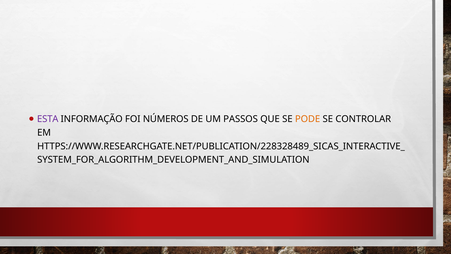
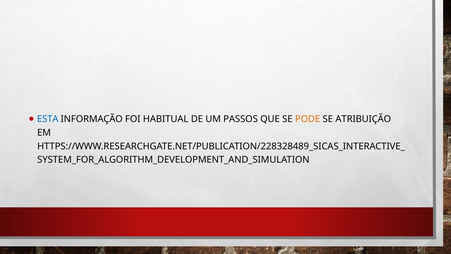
ESTA colour: purple -> blue
NÚMEROS: NÚMEROS -> HABITUAL
CONTROLAR: CONTROLAR -> ATRIBUIÇÃO
